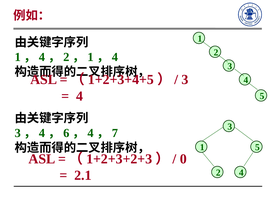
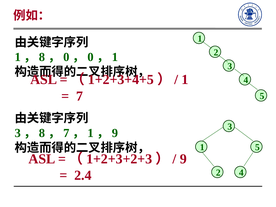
4 at (42, 57): 4 -> 8
2 at (66, 57): 2 -> 0
1 at (91, 57): 1 -> 0
4 at (115, 57): 4 -> 1
3 at (185, 80): 3 -> 1
4 at (79, 96): 4 -> 7
4 at (42, 133): 4 -> 8
6 at (66, 133): 6 -> 7
4 at (91, 133): 4 -> 1
7 at (115, 133): 7 -> 9
0 at (183, 159): 0 -> 9
2.1: 2.1 -> 2.4
